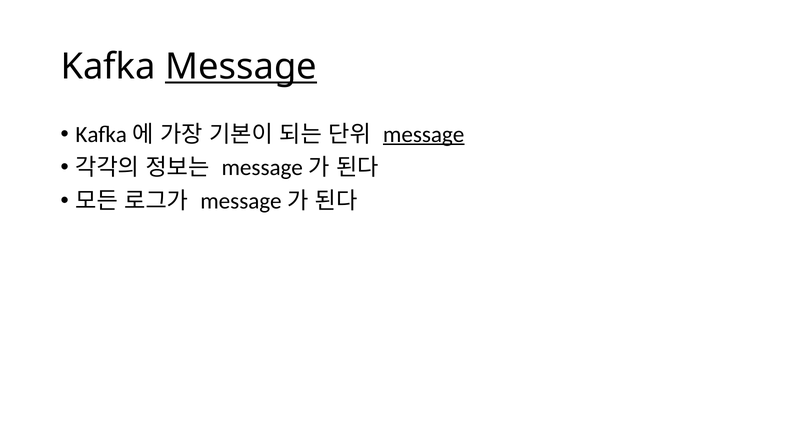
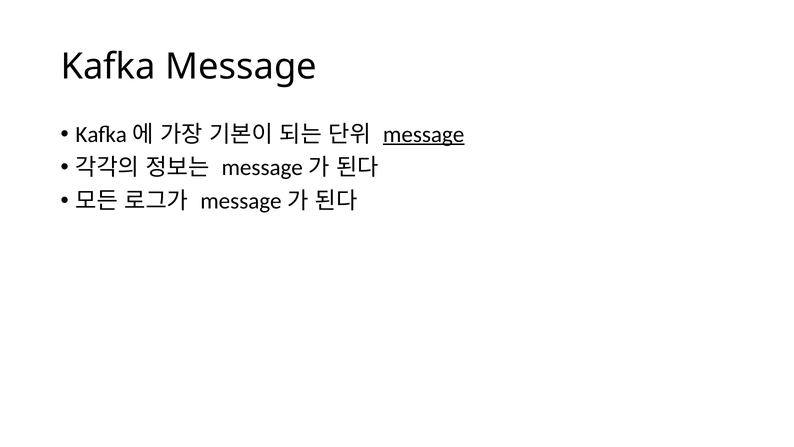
Message at (241, 67) underline: present -> none
